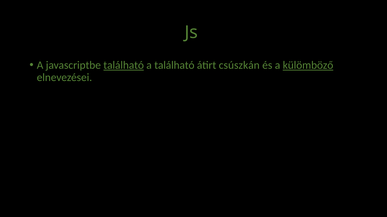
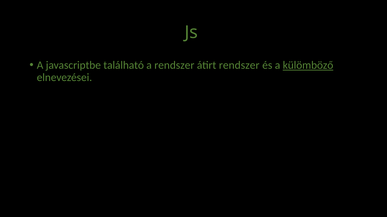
található at (124, 65) underline: present -> none
a található: található -> rendszer
átirt csúszkán: csúszkán -> rendszer
